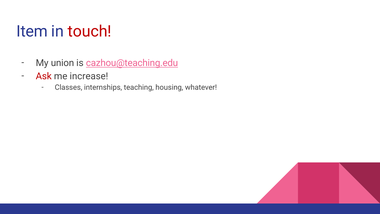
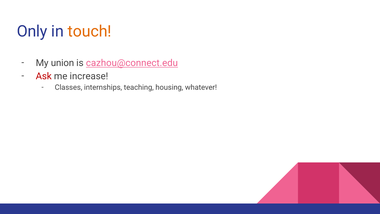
Item: Item -> Only
touch colour: red -> orange
cazhou@teaching.edu: cazhou@teaching.edu -> cazhou@connect.edu
